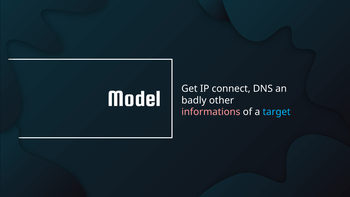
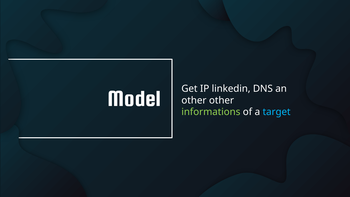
connect: connect -> linkedin
badly at (194, 100): badly -> other
informations colour: pink -> light green
